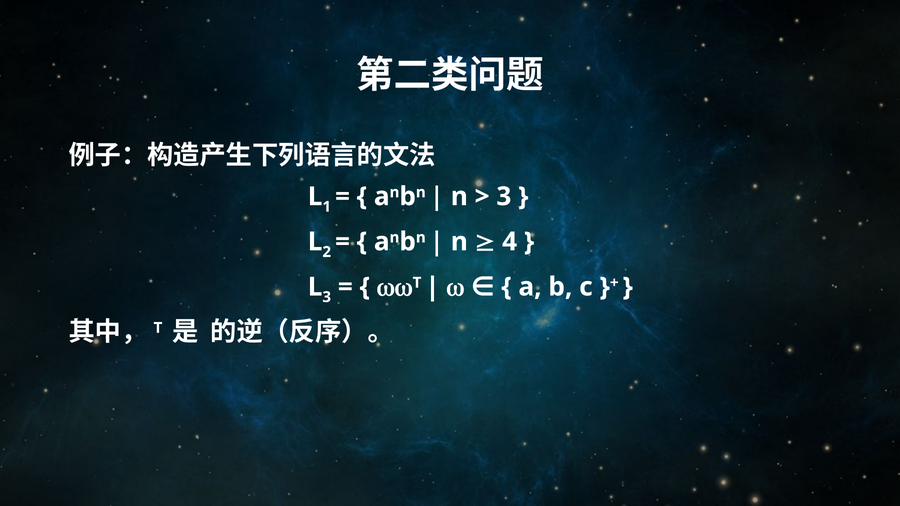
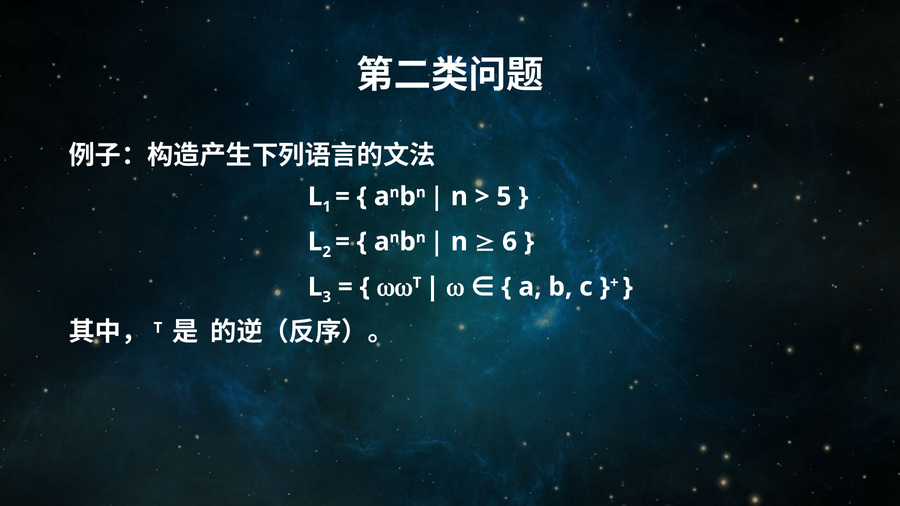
3 at (504, 197): 3 -> 5
4: 4 -> 6
